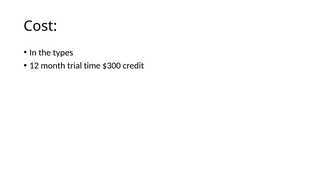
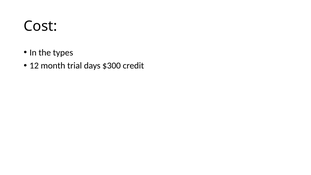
time: time -> days
